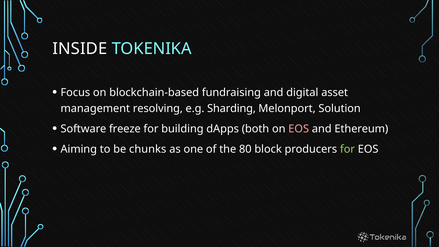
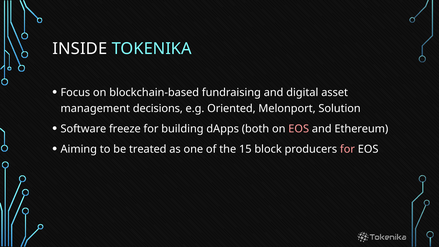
resolving: resolving -> decisions
Sharding: Sharding -> Oriented
chunks: chunks -> treated
80: 80 -> 15
for at (347, 149) colour: light green -> pink
